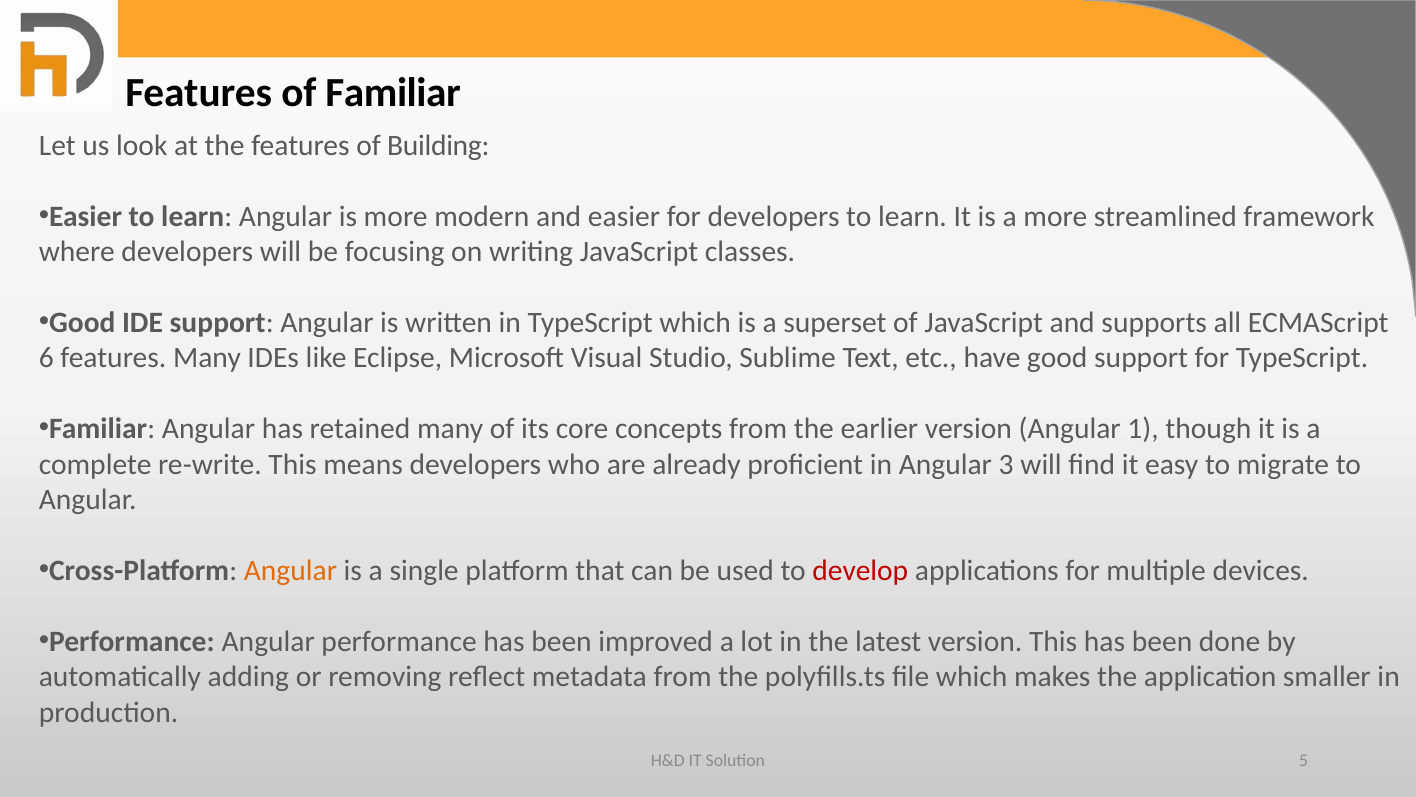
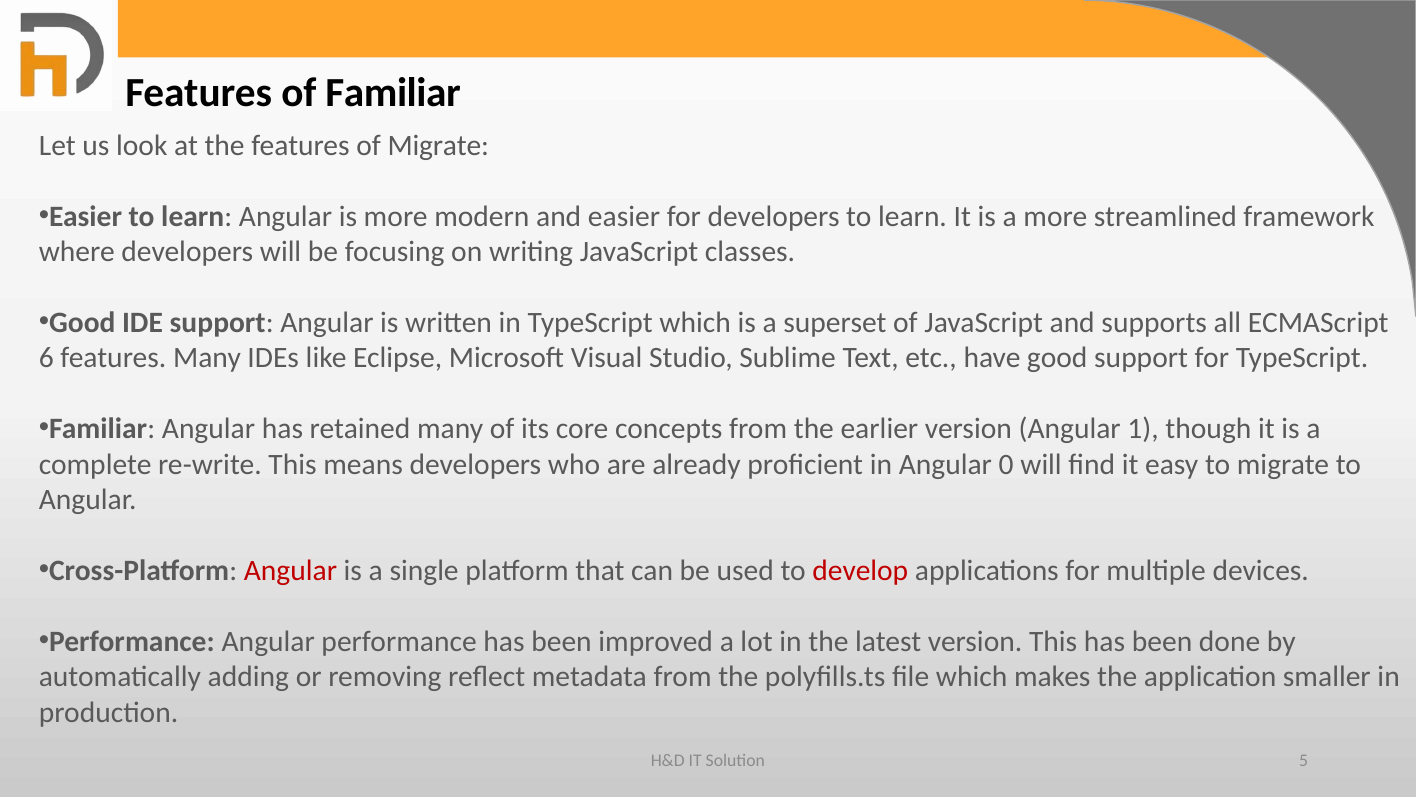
of Building: Building -> Migrate
3: 3 -> 0
Angular at (290, 570) colour: orange -> red
